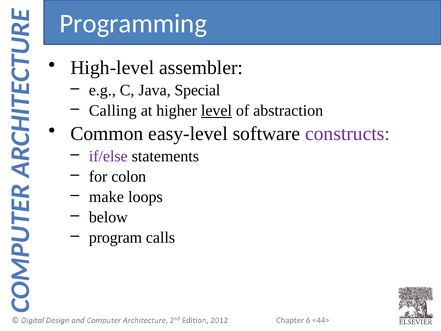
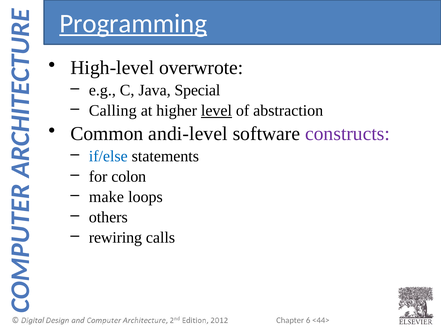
Programming underline: none -> present
assembler: assembler -> overwrote
easy-level: easy-level -> andi-level
if/else colour: purple -> blue
below: below -> others
program: program -> rewiring
